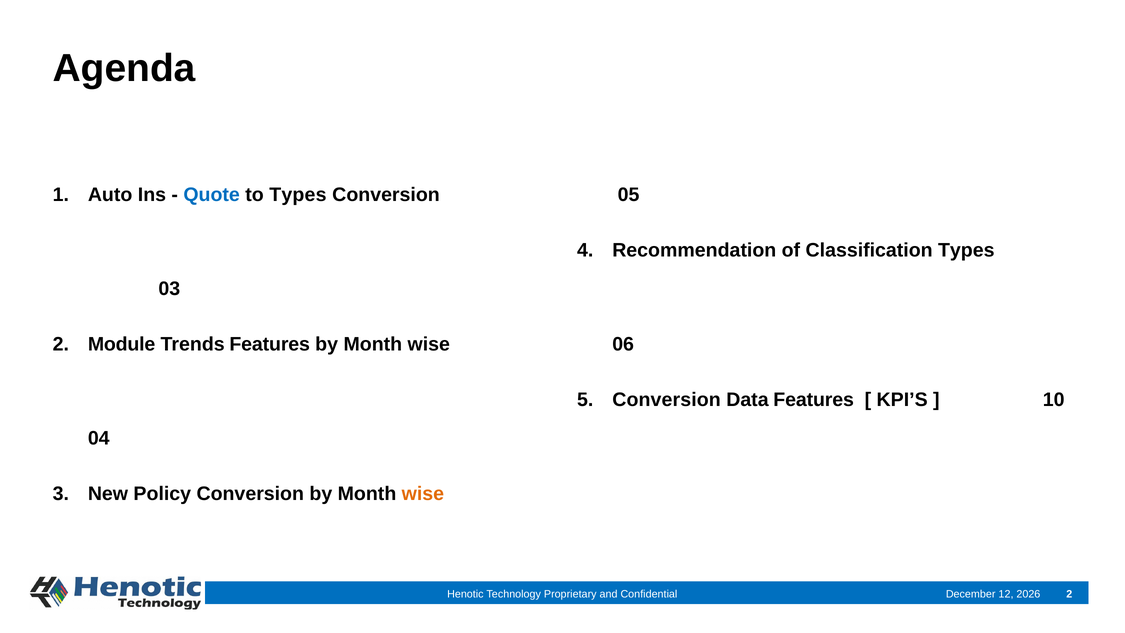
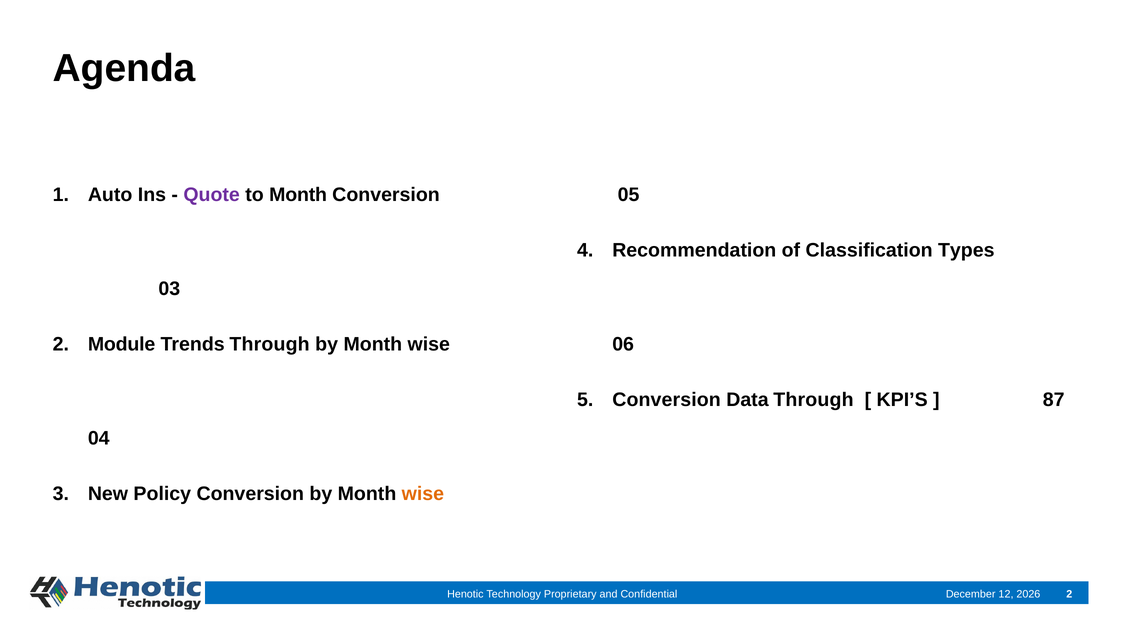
Quote colour: blue -> purple
to Types: Types -> Month
Trends Features: Features -> Through
Data Features: Features -> Through
10: 10 -> 87
